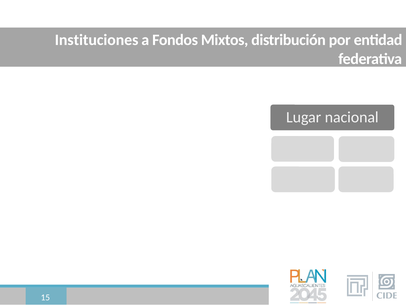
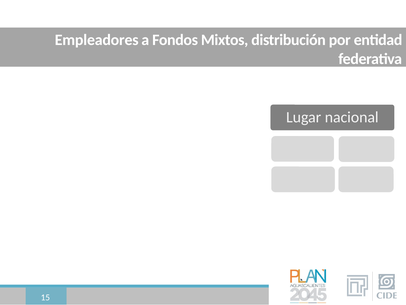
Instituciones: Instituciones -> Empleadores
